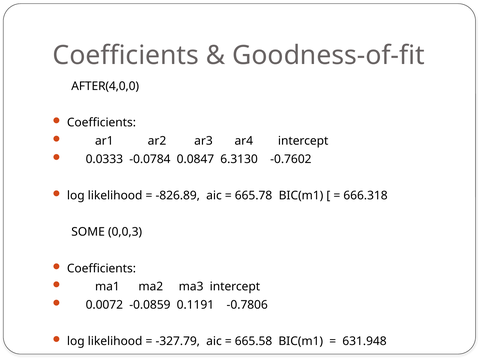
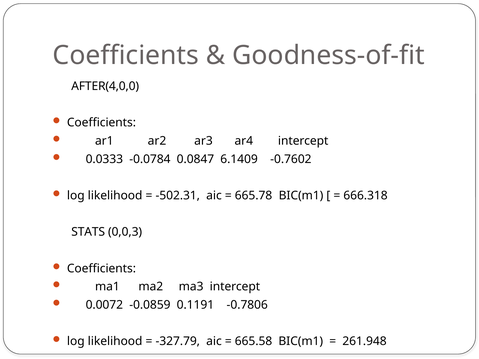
6.3130: 6.3130 -> 6.1409
-826.89: -826.89 -> -502.31
SOME: SOME -> STATS
631.948: 631.948 -> 261.948
